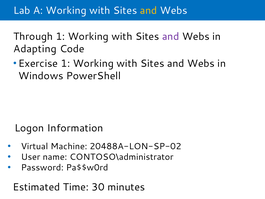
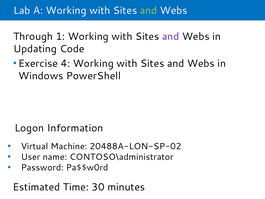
and at (149, 10) colour: yellow -> light green
Adapting: Adapting -> Updating
Exercise 1: 1 -> 4
